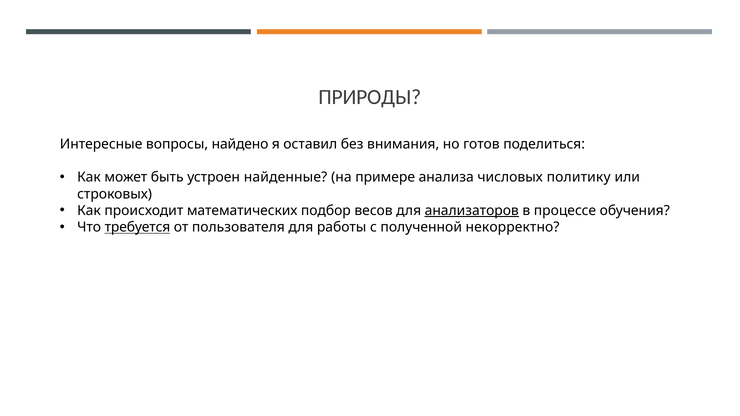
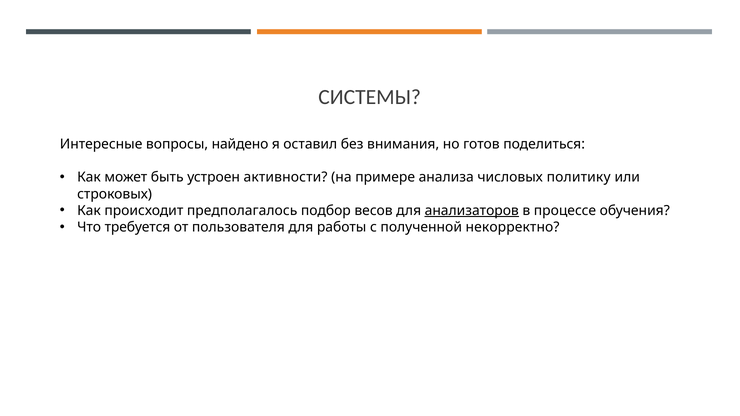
ПРИРОДЫ: ПРИРОДЫ -> СИСТЕМЫ
найденные: найденные -> активности
математических: математических -> предполагалось
требуется underline: present -> none
